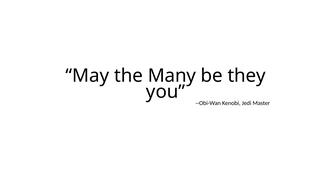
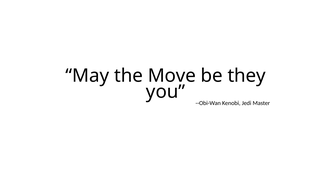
Many: Many -> Move
